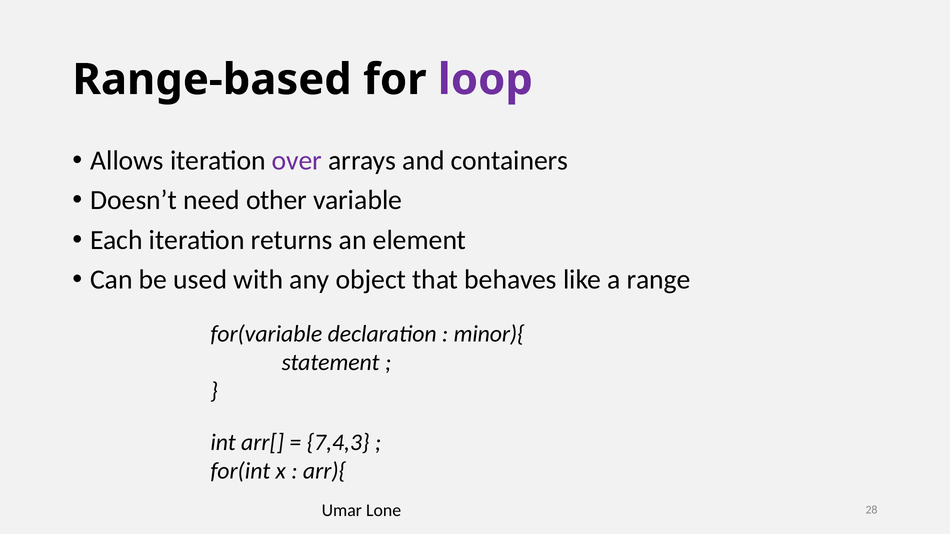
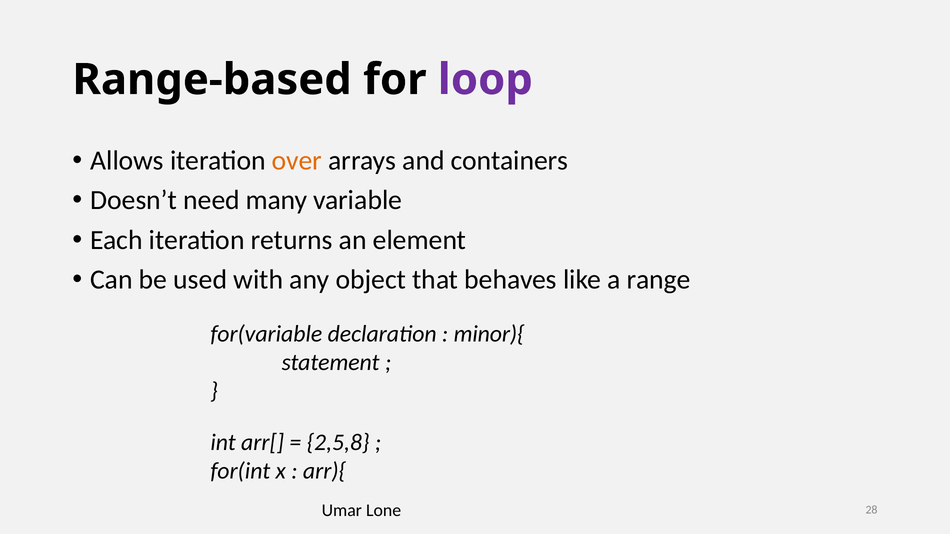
over colour: purple -> orange
other: other -> many
7,4,3: 7,4,3 -> 2,5,8
